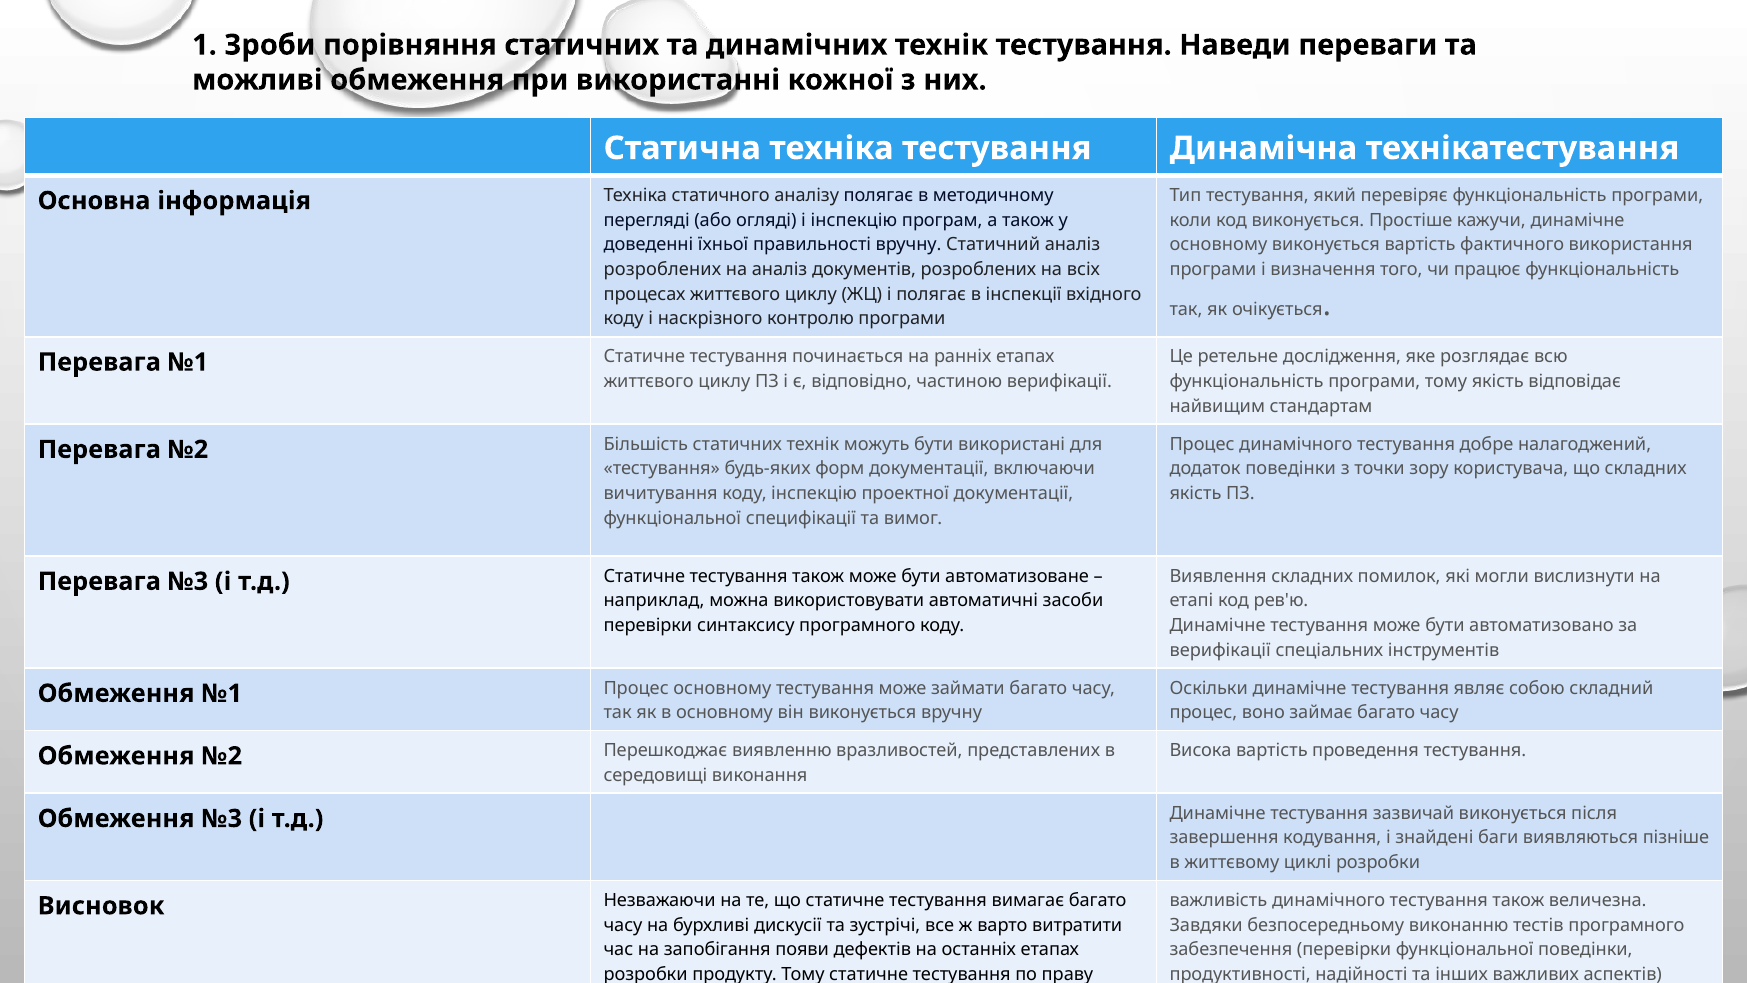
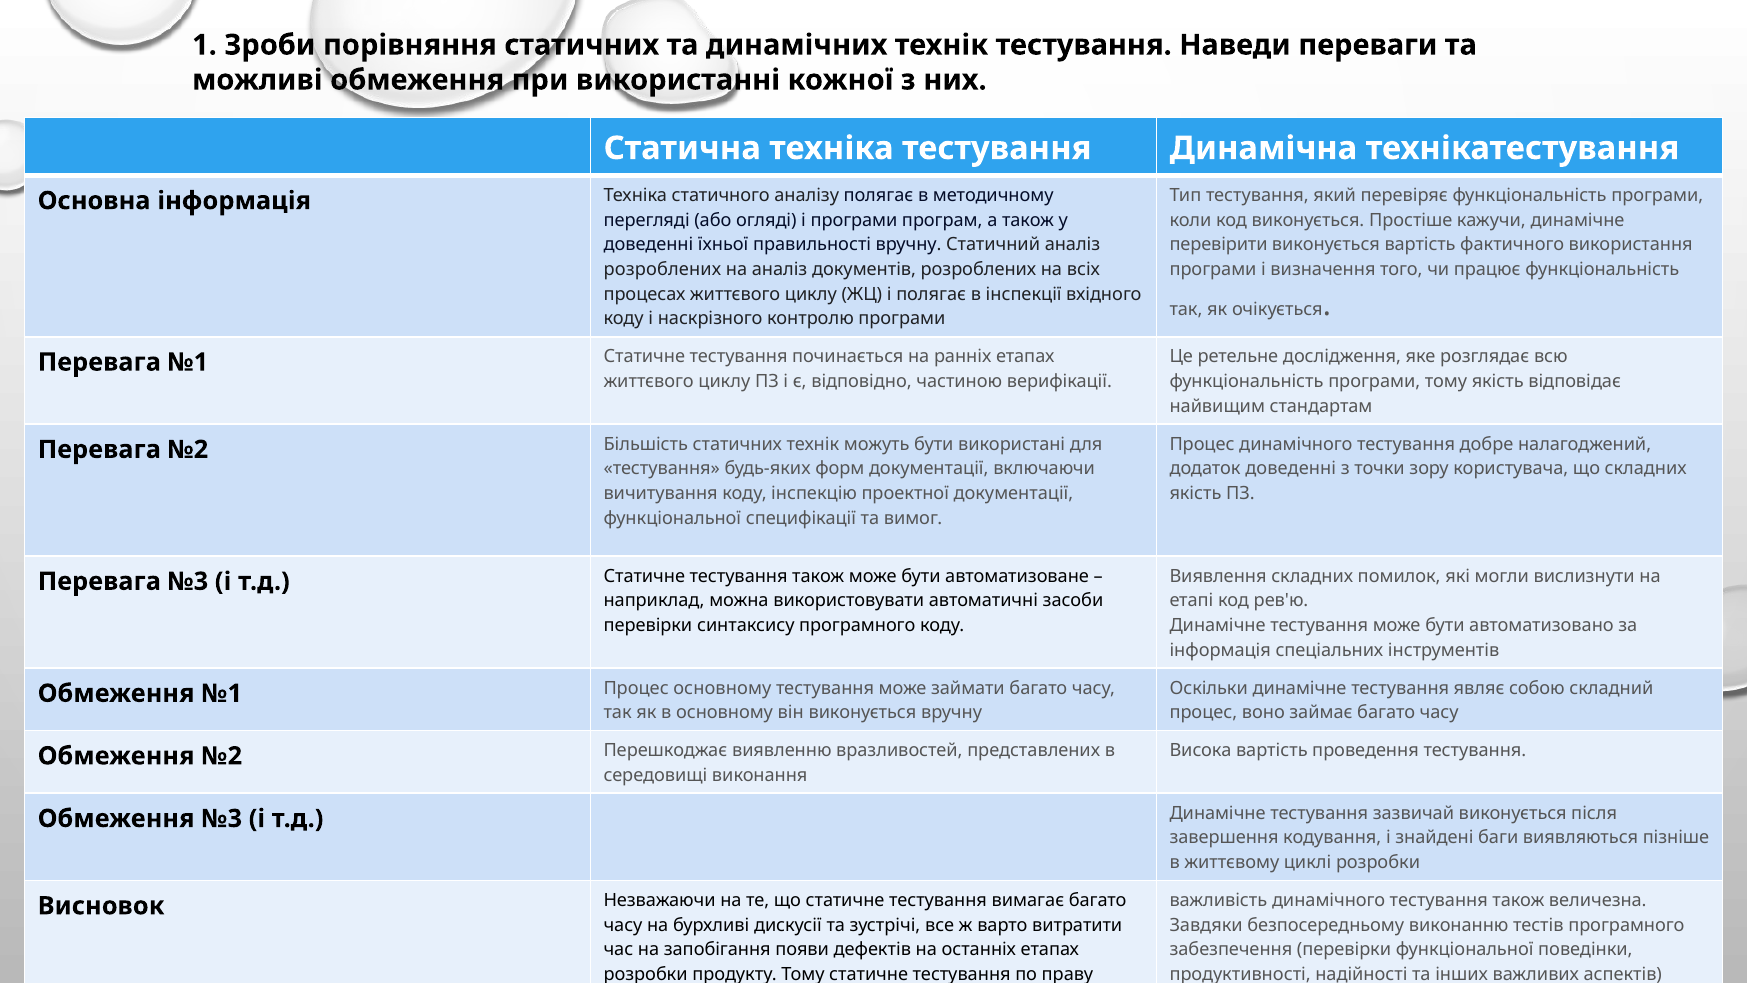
і інспекцію: інспекцію -> програми
основному at (1218, 245): основному -> перевірити
додаток поведінки: поведінки -> доведенні
верифікації at (1220, 650): верифікації -> інформація
